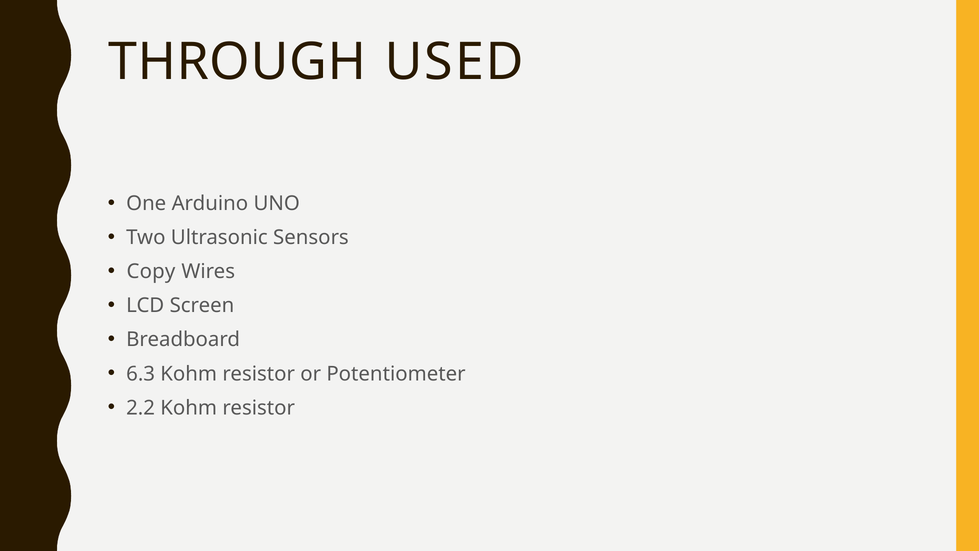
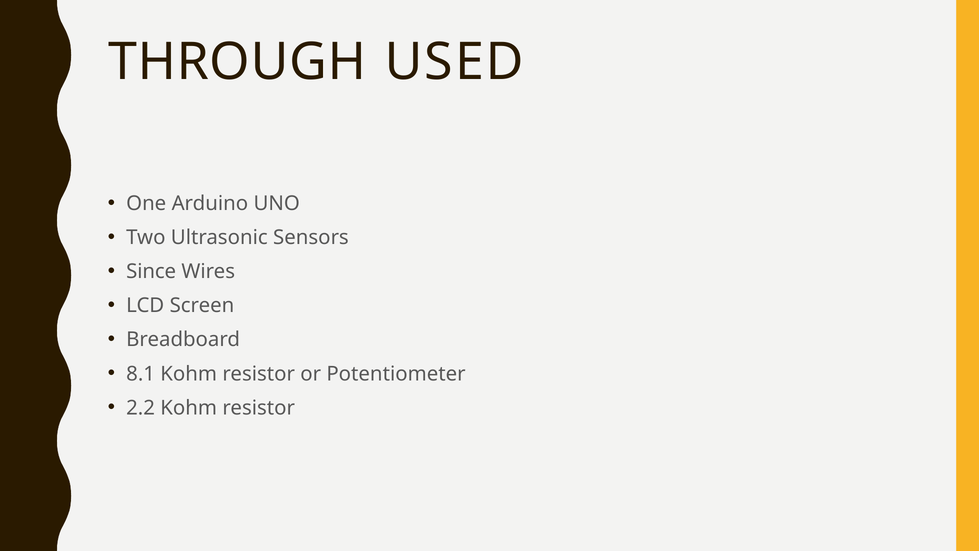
Copy: Copy -> Since
6.3: 6.3 -> 8.1
